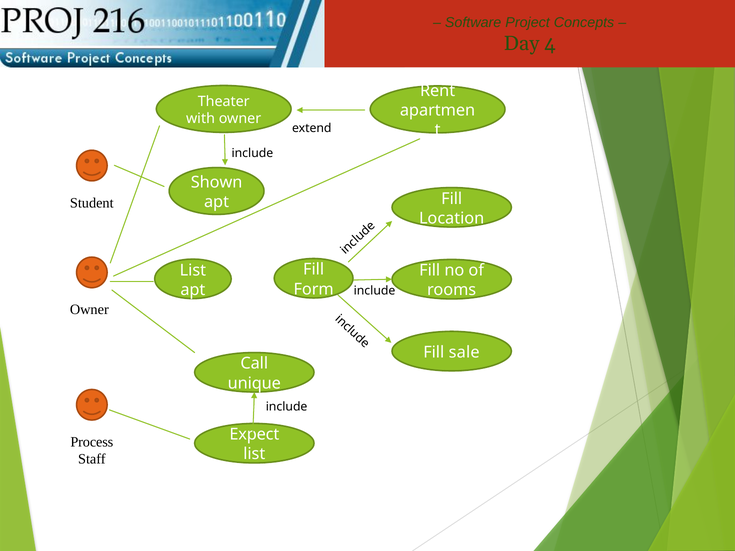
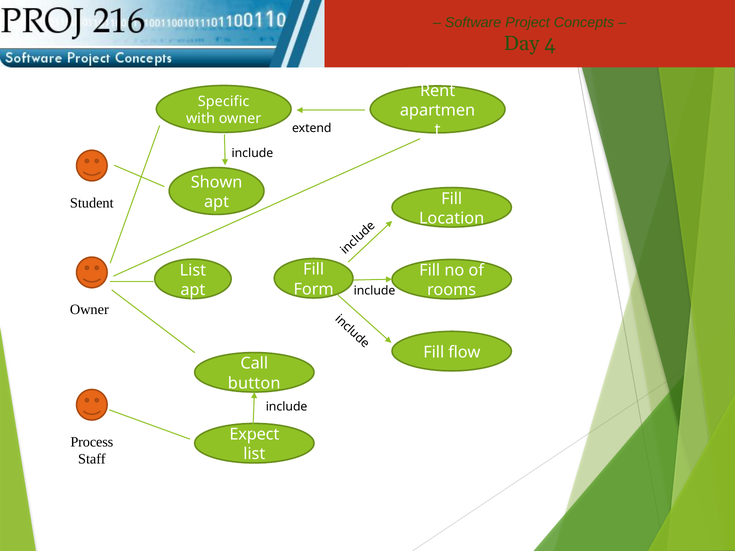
Theater: Theater -> Specific
sale: sale -> flow
unique: unique -> button
